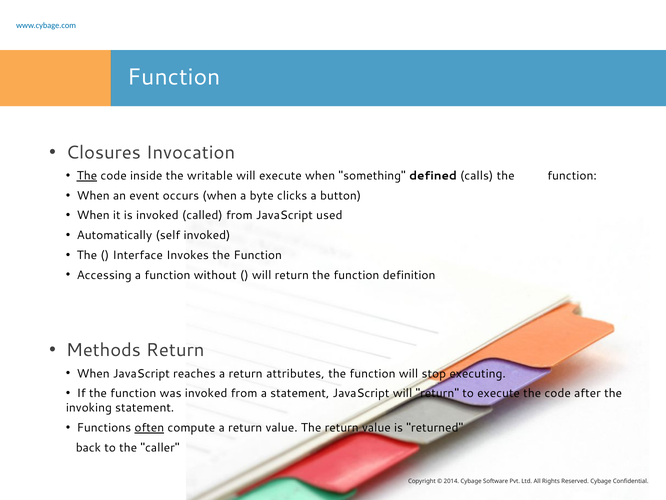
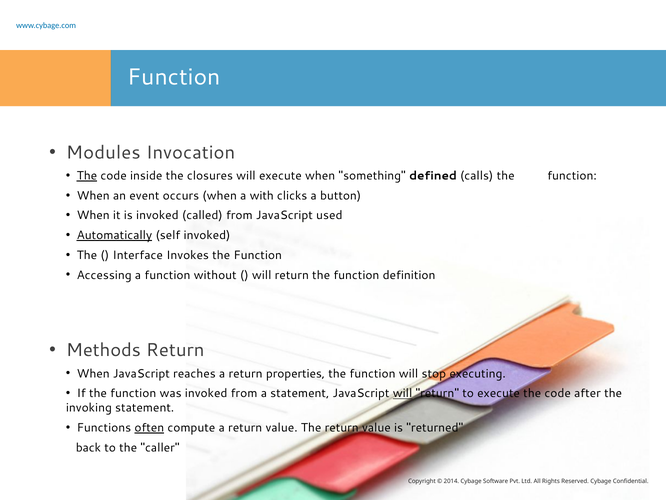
Closures: Closures -> Modules
writable: writable -> closures
byte: byte -> with
Automatically underline: none -> present
attributes: attributes -> properties
will at (403, 393) underline: none -> present
